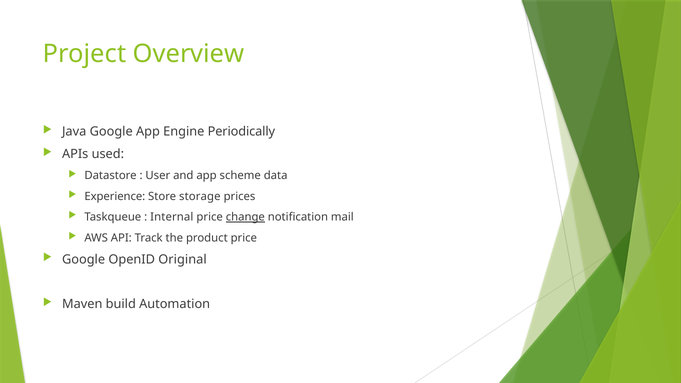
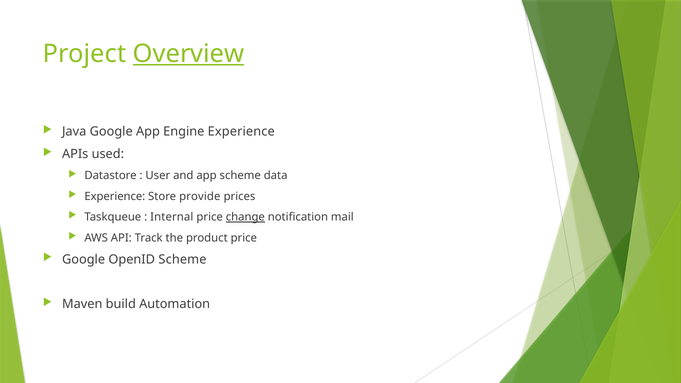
Overview underline: none -> present
Engine Periodically: Periodically -> Experience
storage: storage -> provide
OpenID Original: Original -> Scheme
